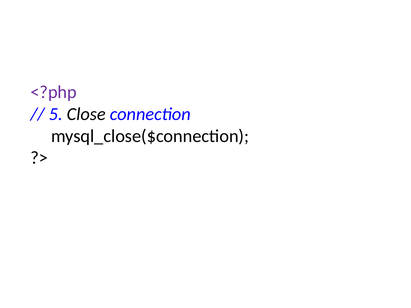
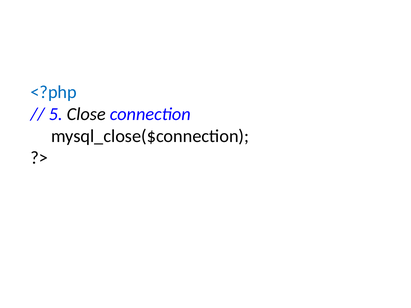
<?php colour: purple -> blue
